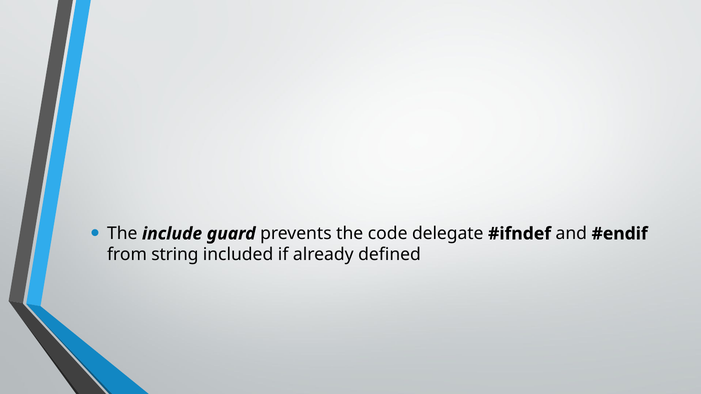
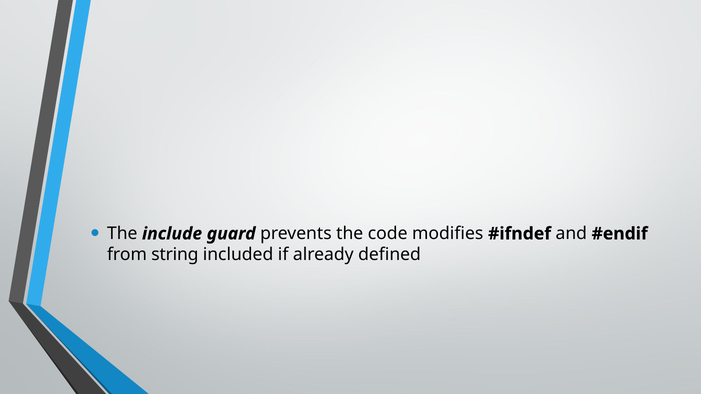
delegate: delegate -> modifies
